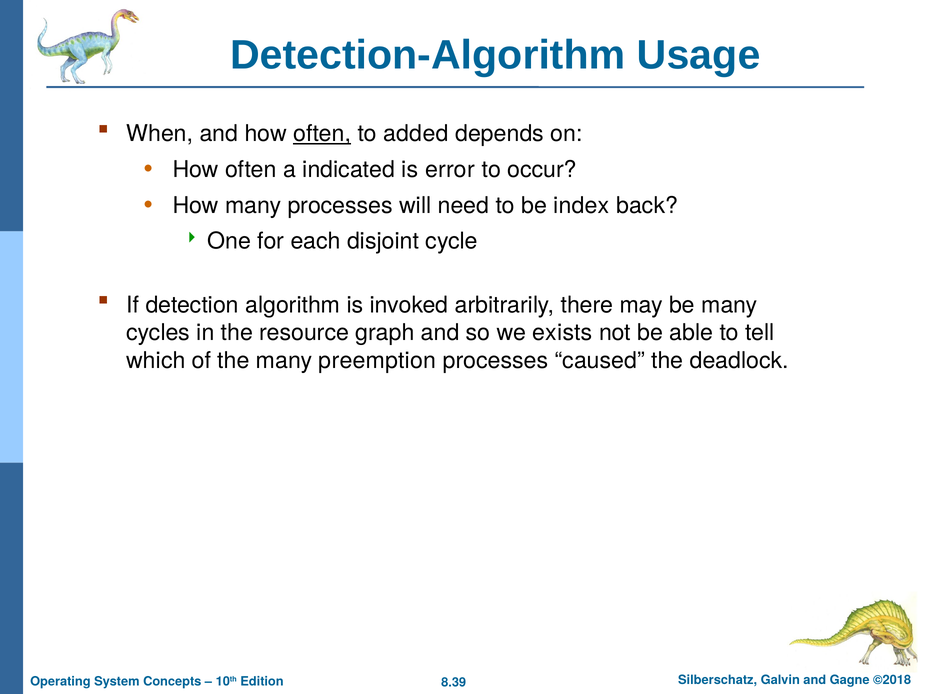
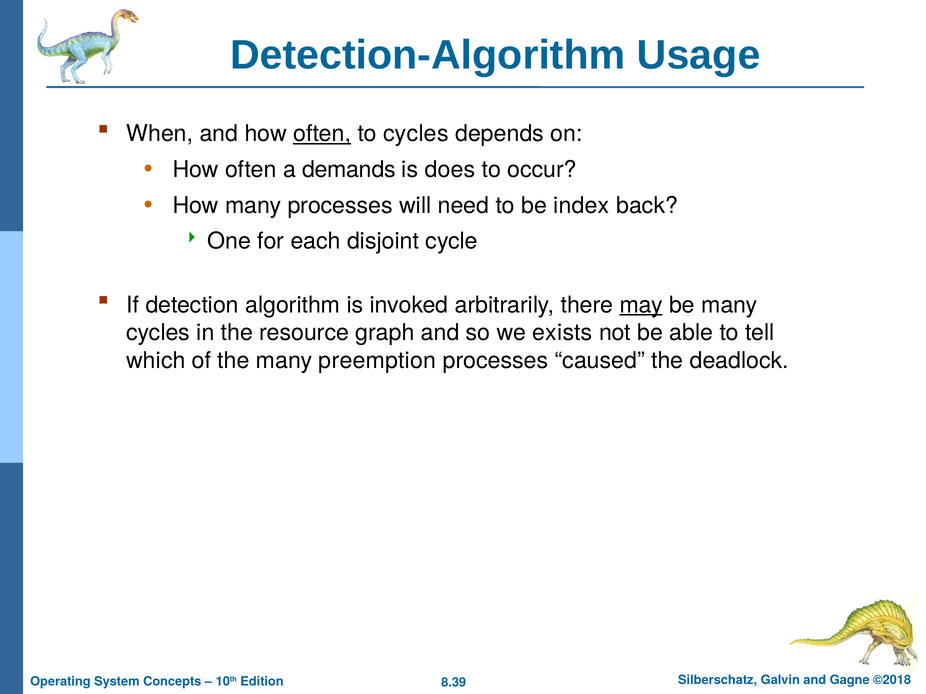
to added: added -> cycles
indicated: indicated -> demands
error: error -> does
may underline: none -> present
